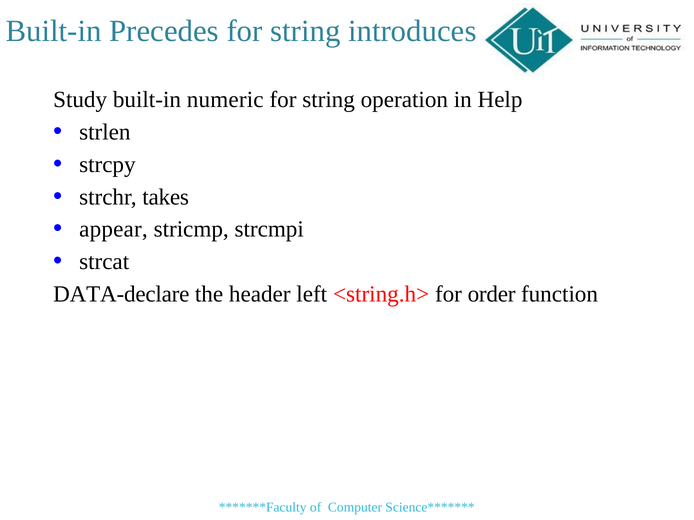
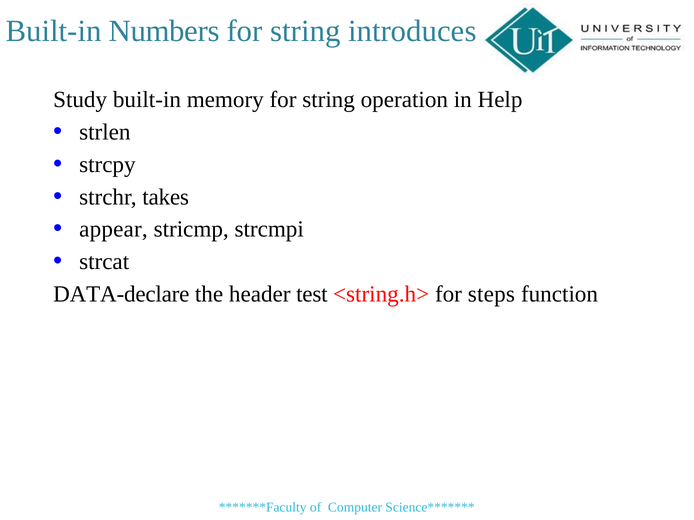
Precedes: Precedes -> Numbers
numeric: numeric -> memory
left: left -> test
order: order -> steps
